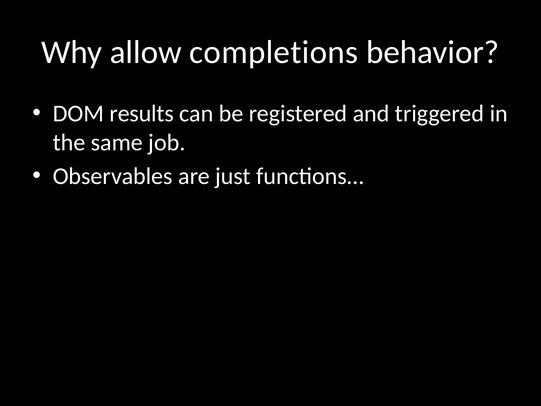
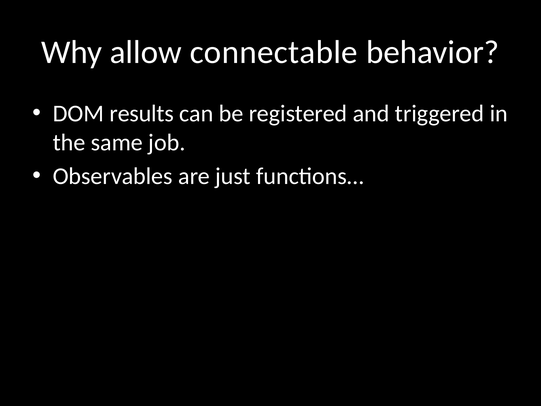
completions: completions -> connectable
